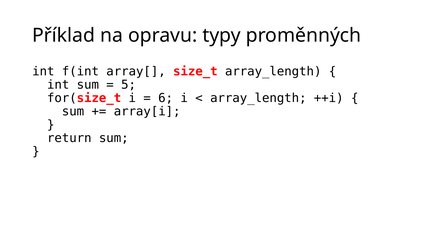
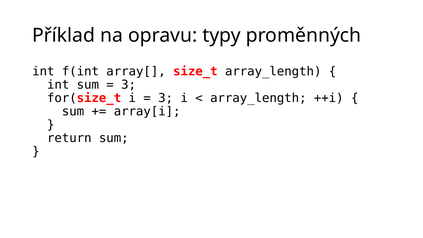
5 at (129, 85): 5 -> 3
6 at (166, 98): 6 -> 3
